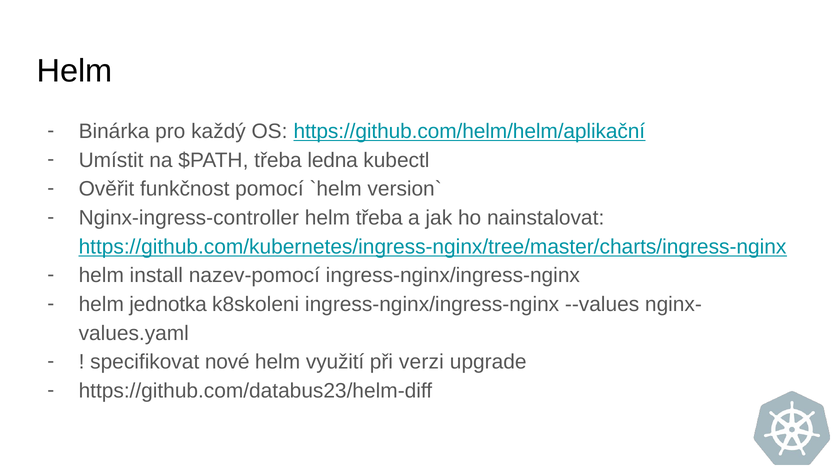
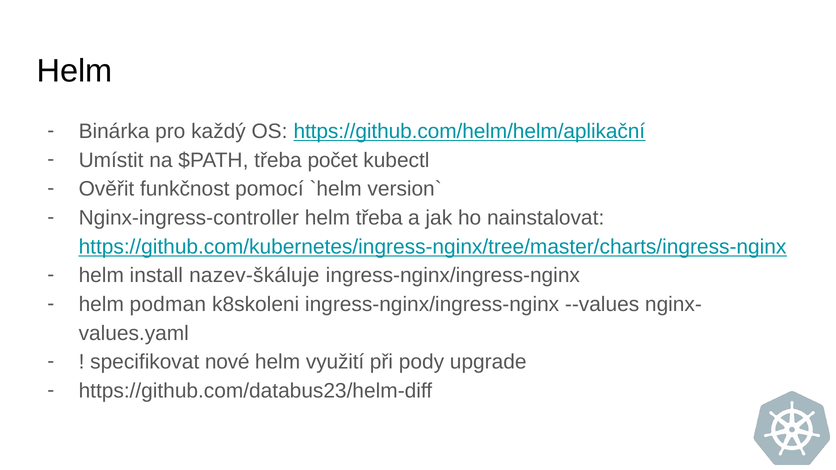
ledna: ledna -> počet
nazev-pomocí: nazev-pomocí -> nazev-škáluje
jednotka: jednotka -> podman
verzi: verzi -> pody
